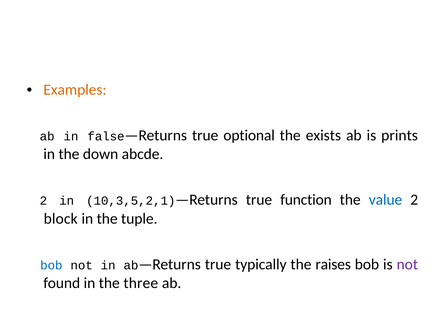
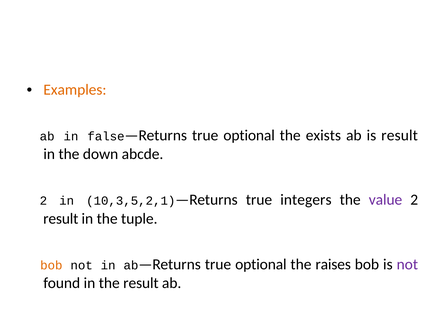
is prints: prints -> result
function: function -> integers
value colour: blue -> purple
block at (61, 219): block -> result
bob at (51, 265) colour: blue -> orange
typically at (261, 264): typically -> optional
the three: three -> result
